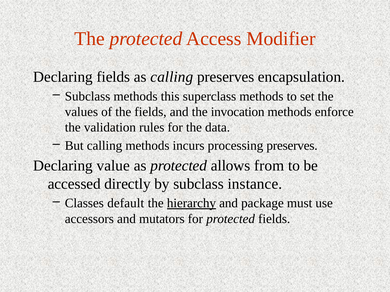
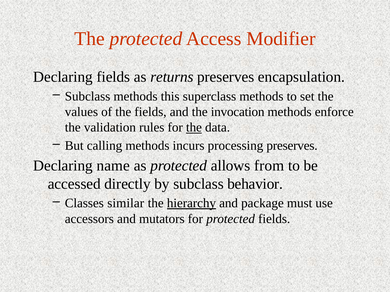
as calling: calling -> returns
the at (194, 128) underline: none -> present
value: value -> name
instance: instance -> behavior
default: default -> similar
